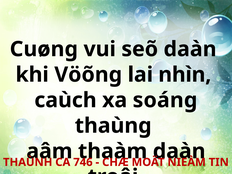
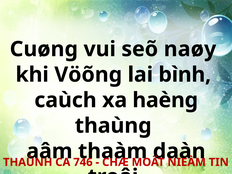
seõ daàn: daàn -> naøy
nhìn: nhìn -> bình
soáng: soáng -> haèng
